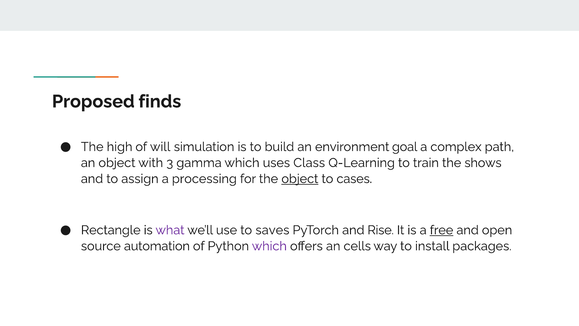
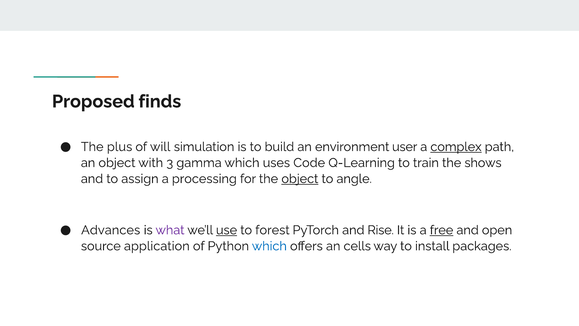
high: high -> plus
goal: goal -> user
complex underline: none -> present
Class: Class -> Code
cases: cases -> angle
Rectangle: Rectangle -> Advances
use underline: none -> present
saves: saves -> forest
automation: automation -> application
which at (269, 246) colour: purple -> blue
